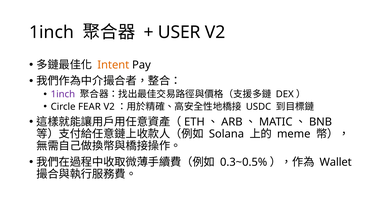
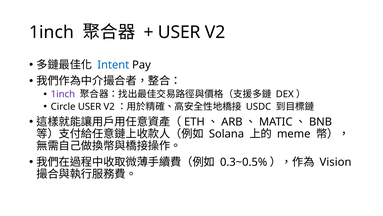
Intent colour: orange -> blue
Circle FEAR: FEAR -> USER
Wallet: Wallet -> Vision
